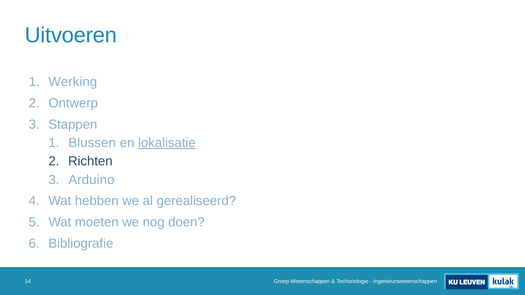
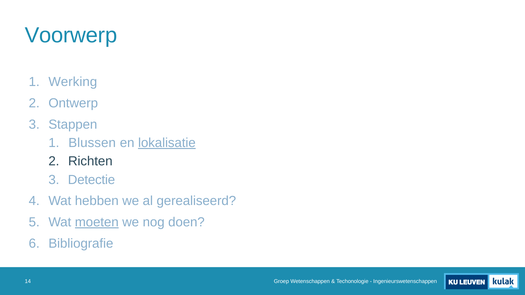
Uitvoeren: Uitvoeren -> Voorwerp
Arduino: Arduino -> Detectie
moeten underline: none -> present
